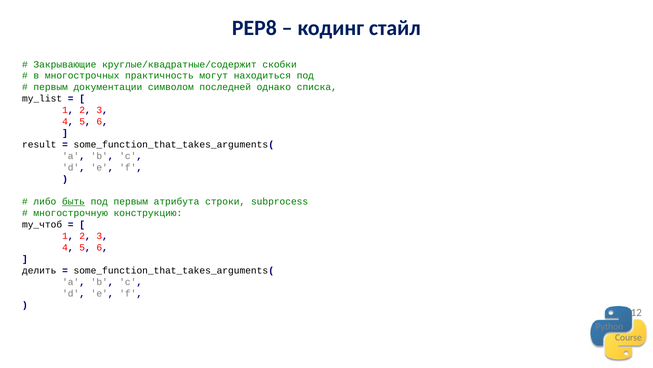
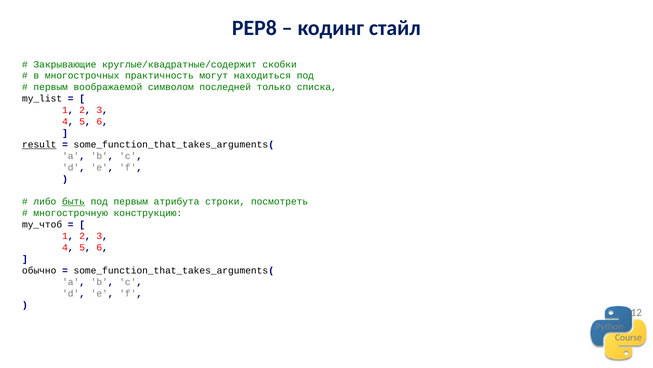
документации: документации -> воображаемой
однако: однако -> только
result underline: none -> present
subprocess: subprocess -> посмотреть
делить: делить -> обычно
